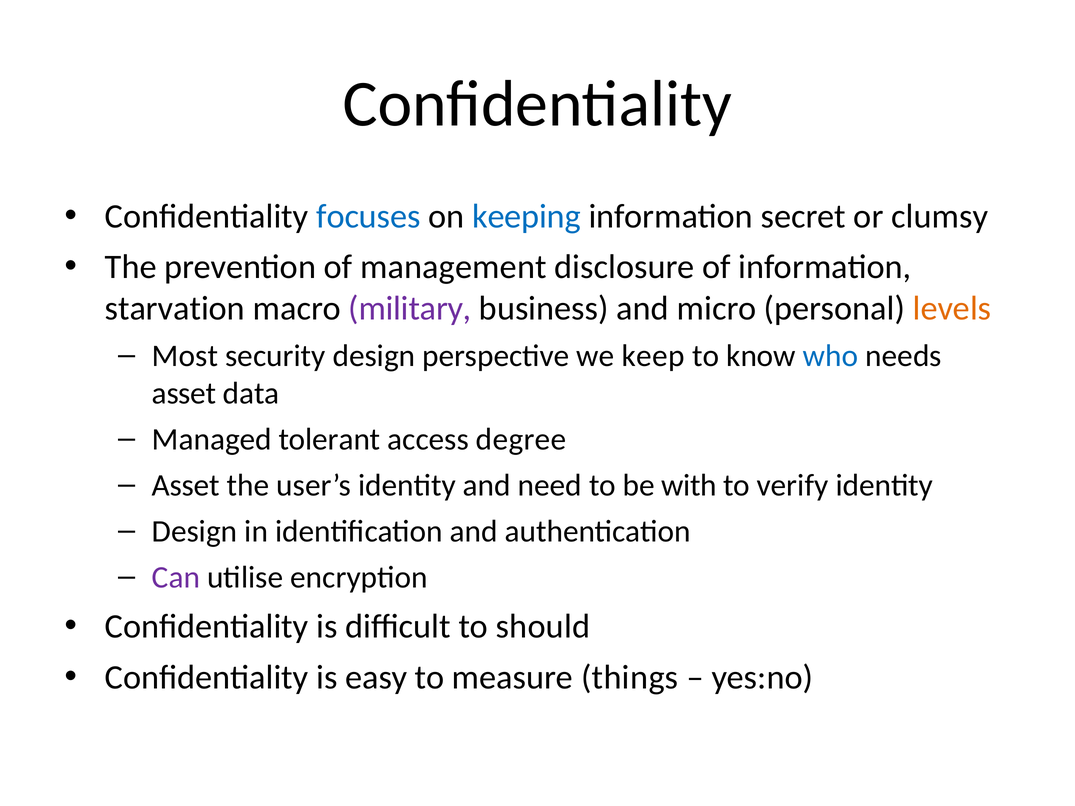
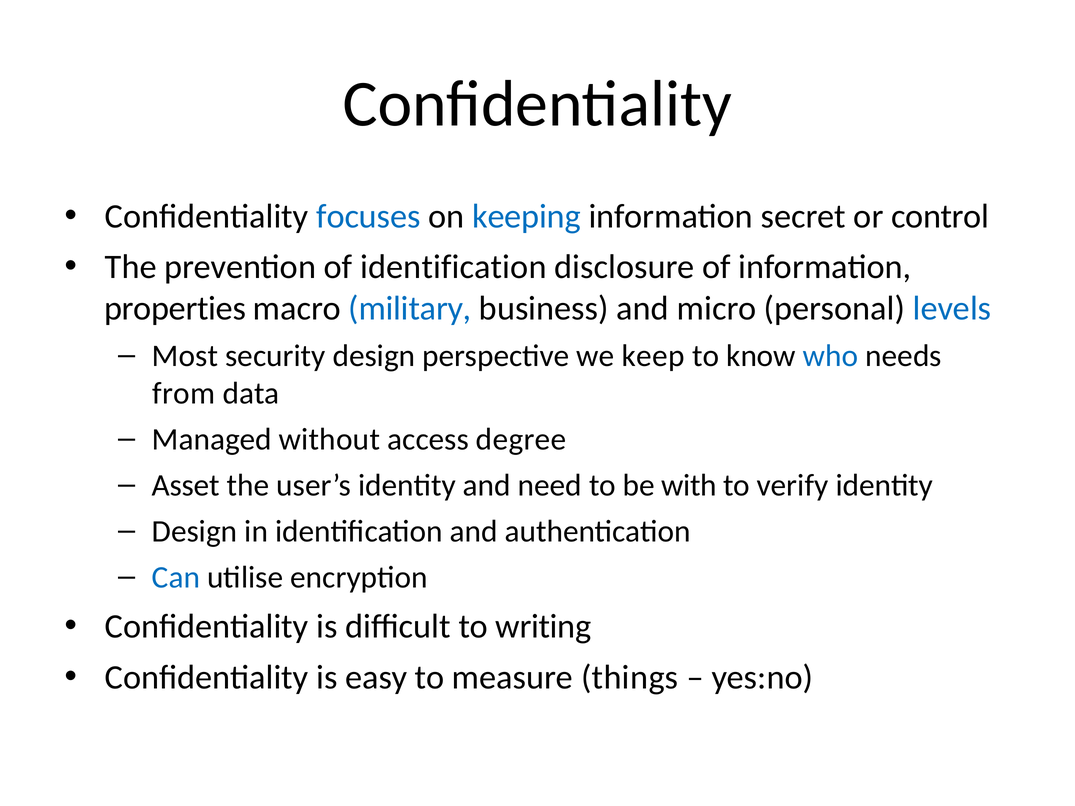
clumsy: clumsy -> control
of management: management -> identification
starvation: starvation -> properties
military colour: purple -> blue
levels colour: orange -> blue
asset at (184, 394): asset -> from
tolerant: tolerant -> without
Can colour: purple -> blue
should: should -> writing
